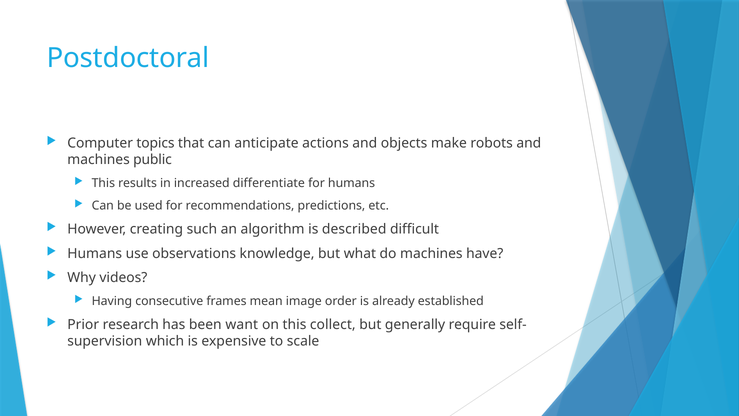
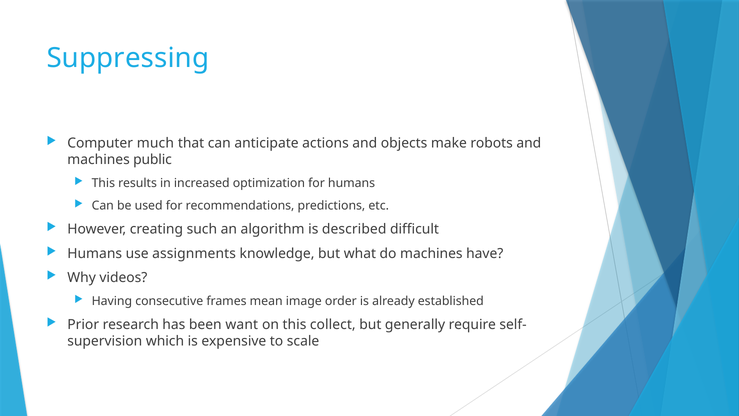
Postdoctoral: Postdoctoral -> Suppressing
topics: topics -> much
differentiate: differentiate -> optimization
observations: observations -> assignments
